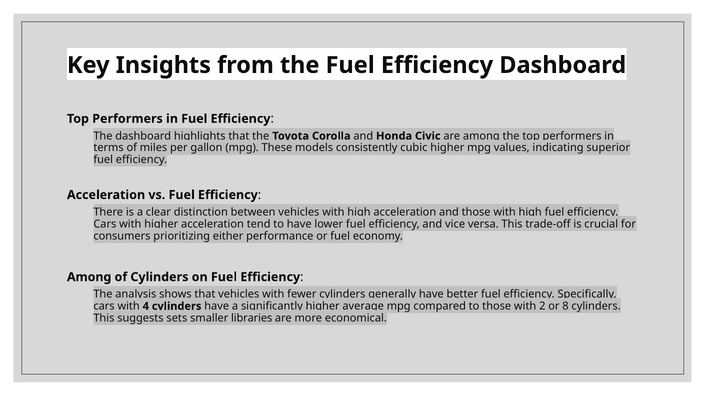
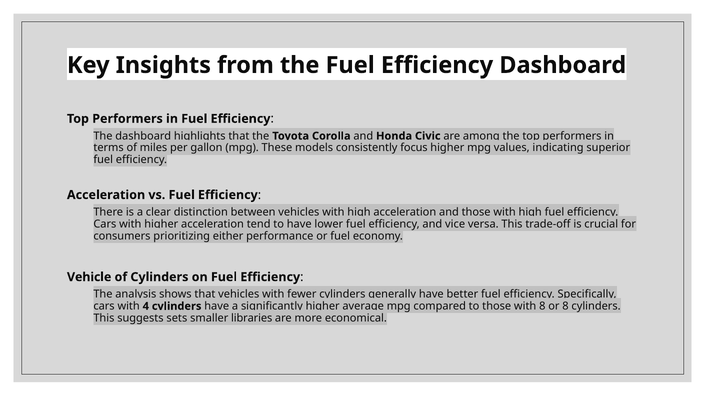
cubic: cubic -> focus
Among at (89, 277): Among -> Vehicle
with 2: 2 -> 8
